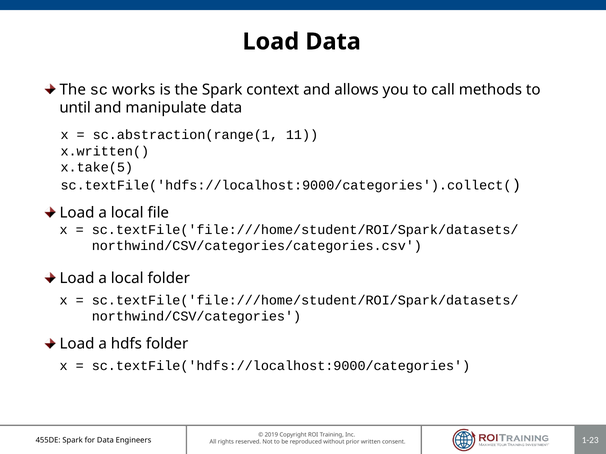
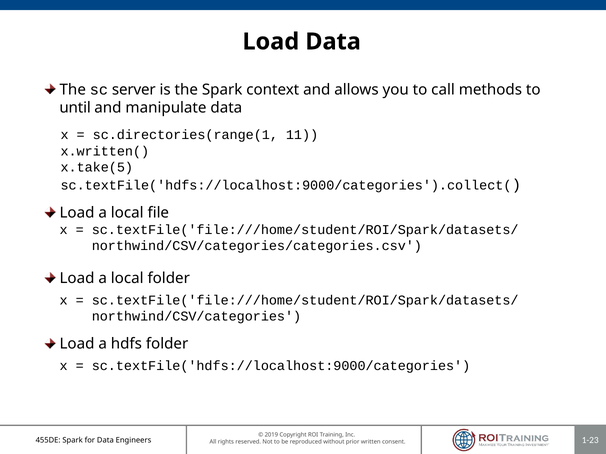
works: works -> server
sc.abstraction(range(1: sc.abstraction(range(1 -> sc.directories(range(1
